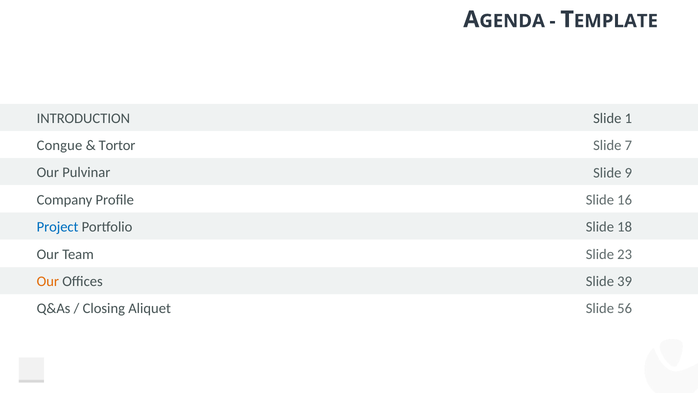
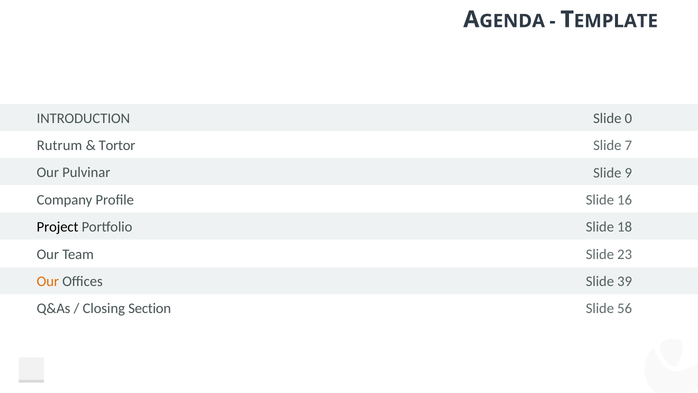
1: 1 -> 0
Congue: Congue -> Rutrum
Project colour: blue -> black
Aliquet: Aliquet -> Section
